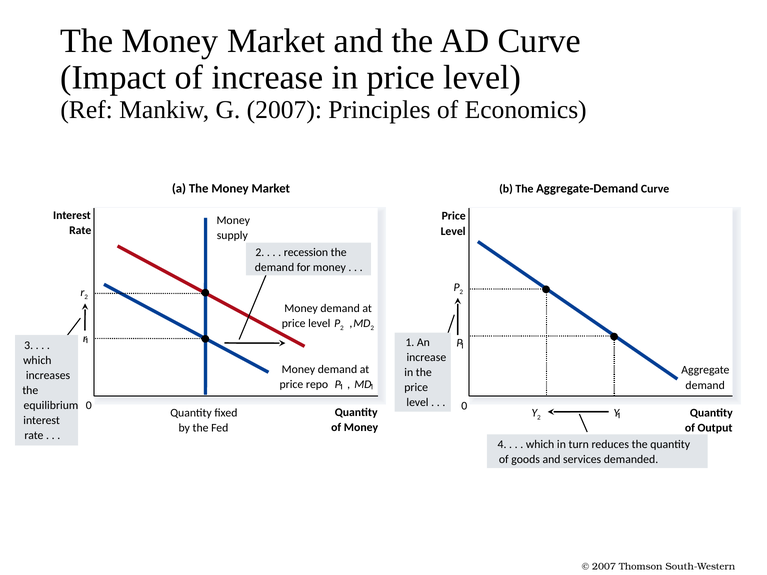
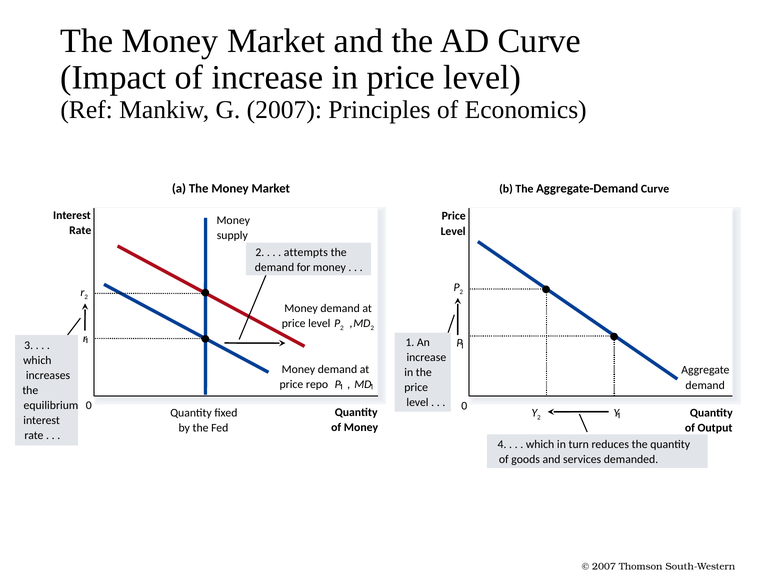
recession: recession -> attempts
